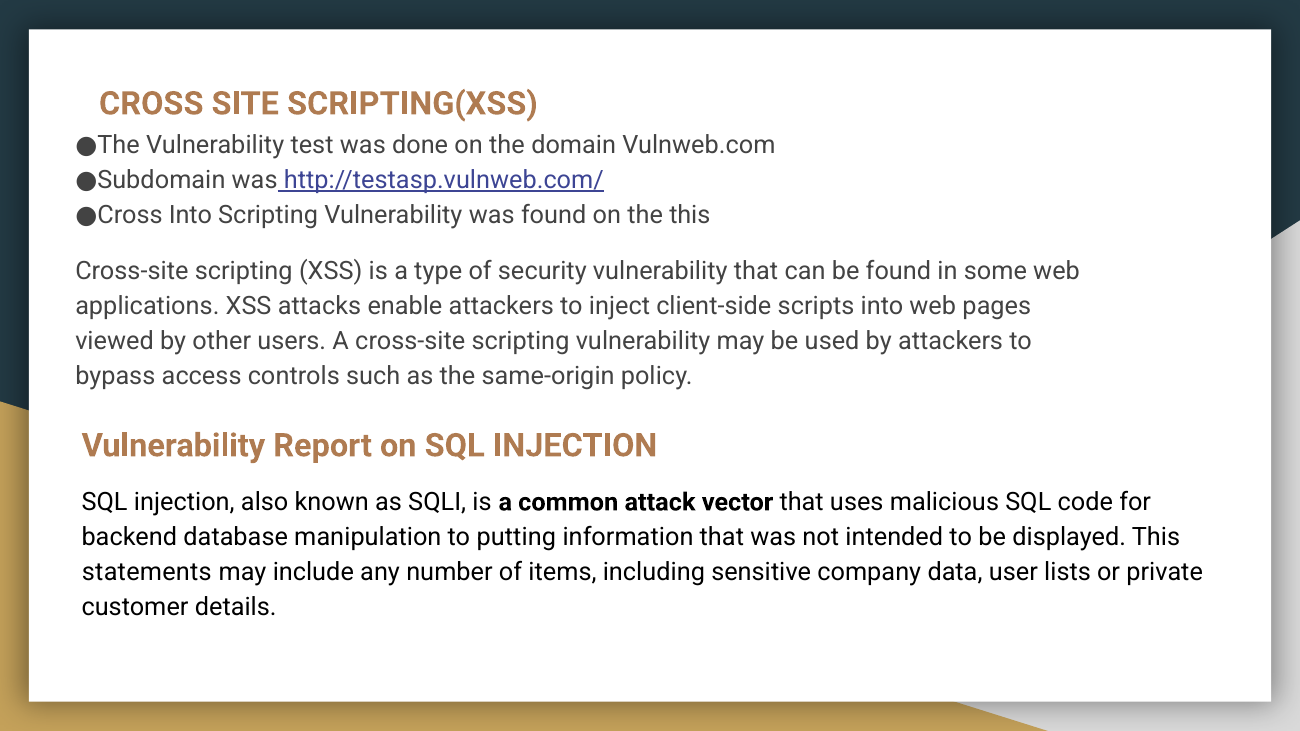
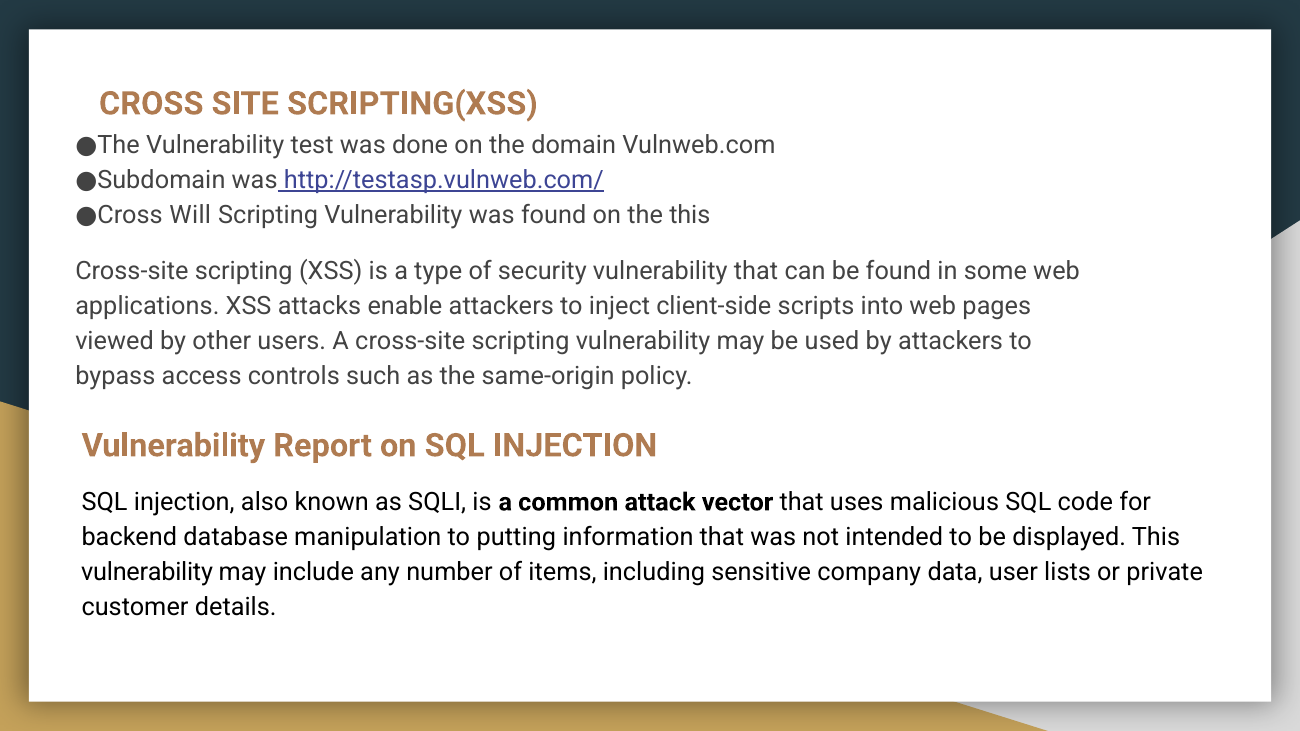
●Cross Into: Into -> Will
statements at (147, 572): statements -> vulnerability
